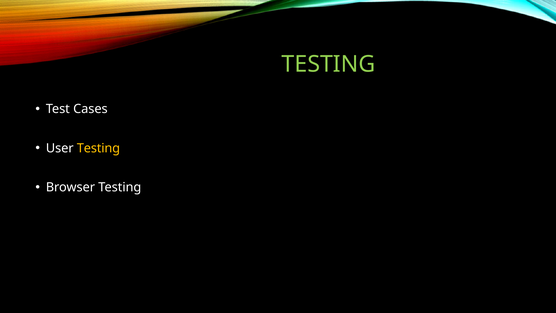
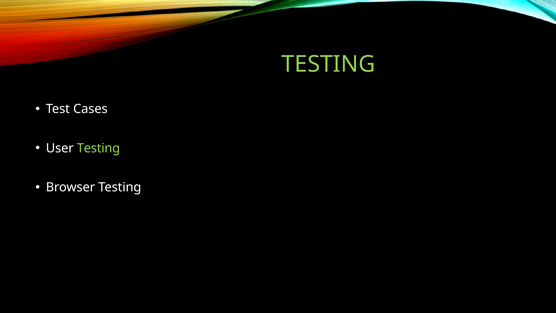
Testing at (98, 148) colour: yellow -> light green
